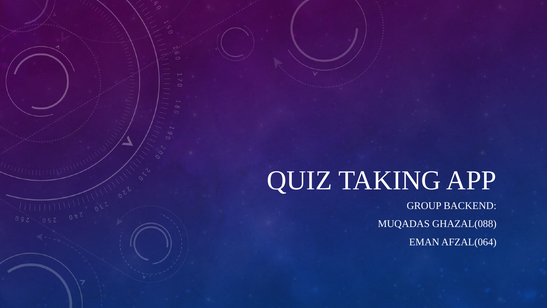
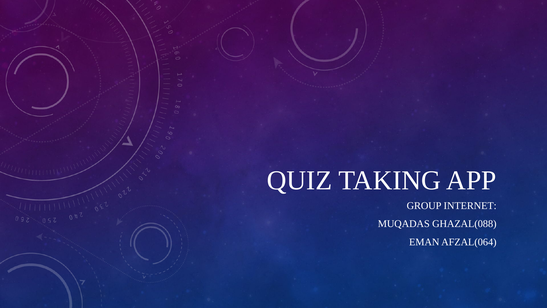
BACKEND: BACKEND -> INTERNET
